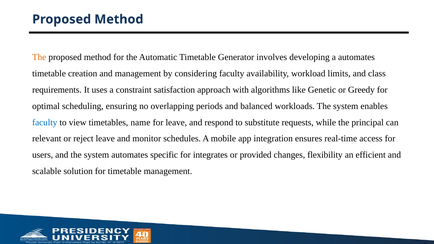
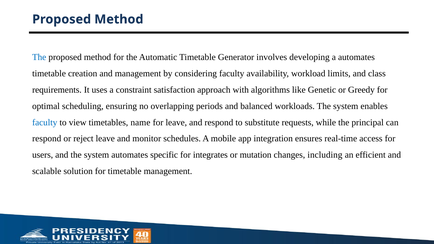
The at (39, 57) colour: orange -> blue
relevant at (47, 139): relevant -> respond
provided: provided -> mutation
flexibility: flexibility -> including
